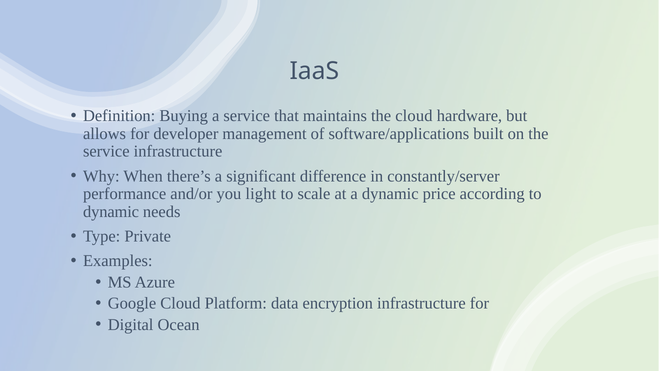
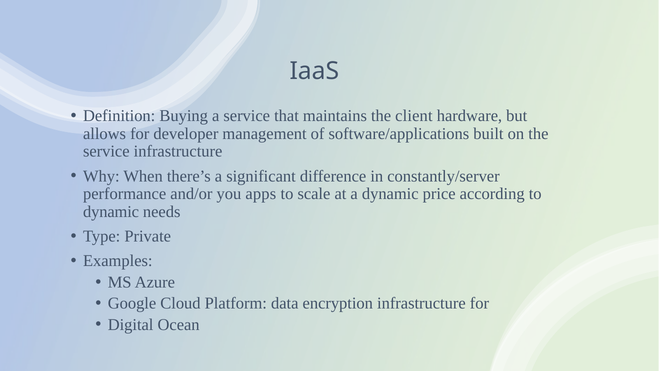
the cloud: cloud -> client
light: light -> apps
